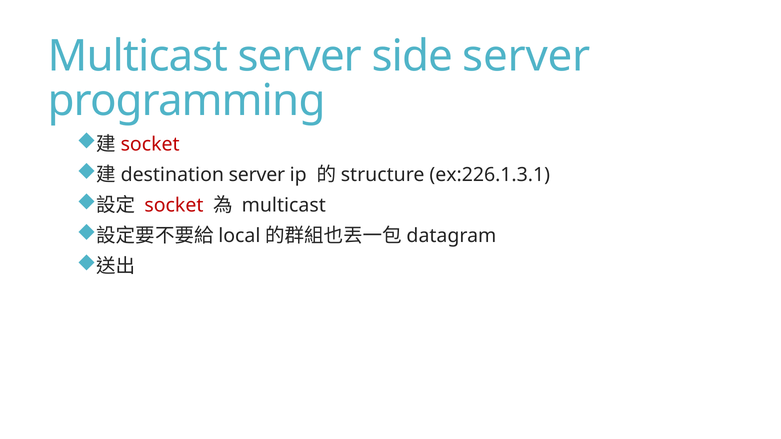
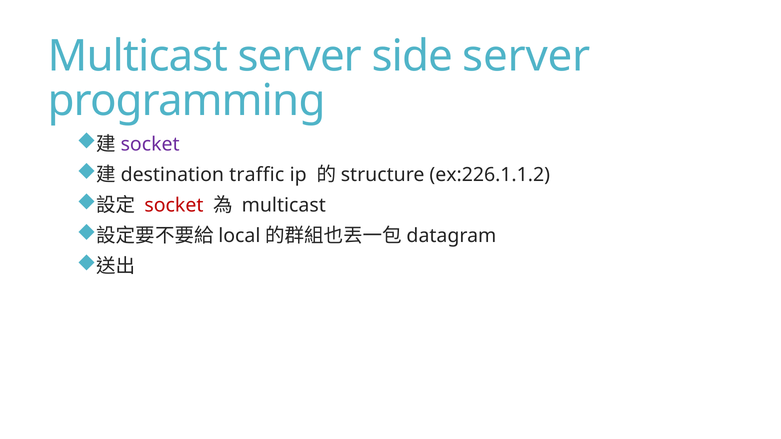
socket at (150, 145) colour: red -> purple
server at (257, 175): server -> traffic
ex:226.1.3.1: ex:226.1.3.1 -> ex:226.1.1.2
